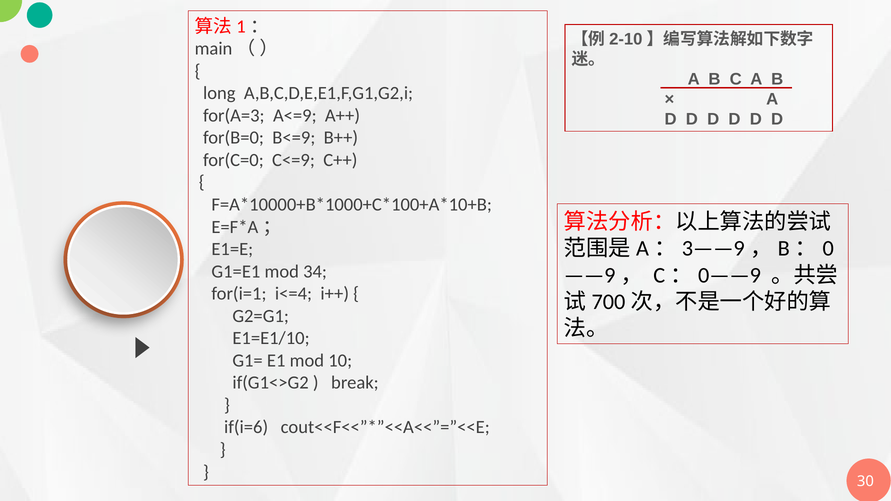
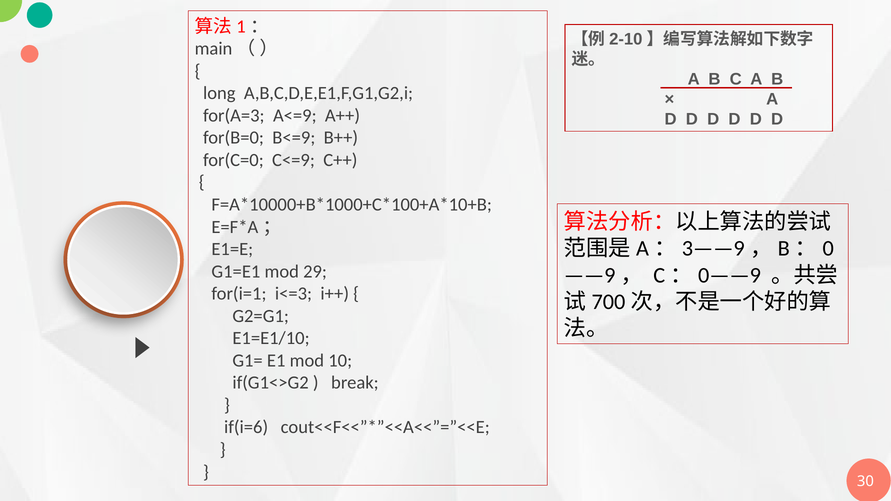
34: 34 -> 29
i<=4: i<=4 -> i<=3
